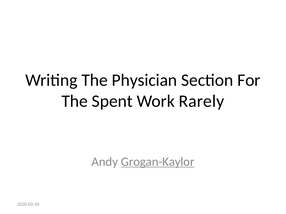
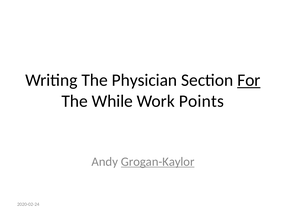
For underline: none -> present
Spent: Spent -> While
Rarely: Rarely -> Points
